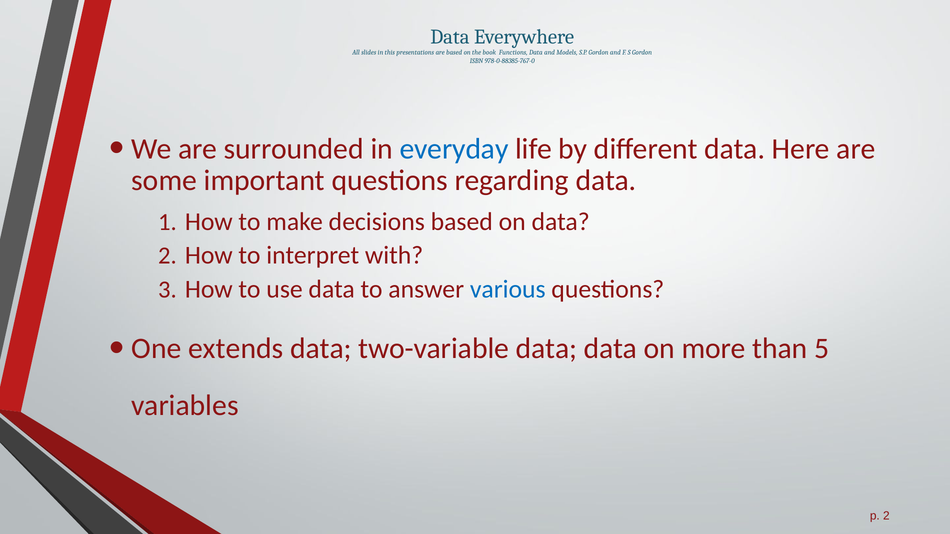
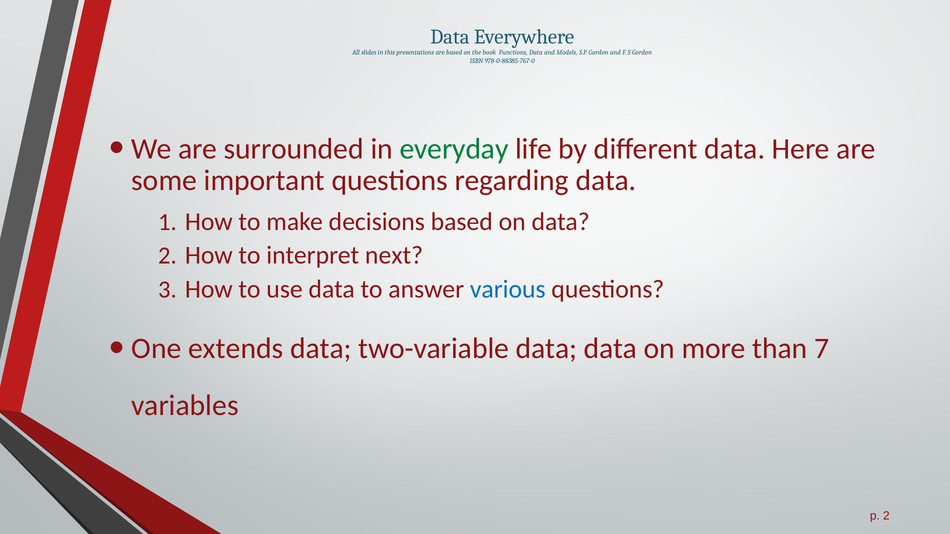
everyday colour: blue -> green
with: with -> next
5: 5 -> 7
